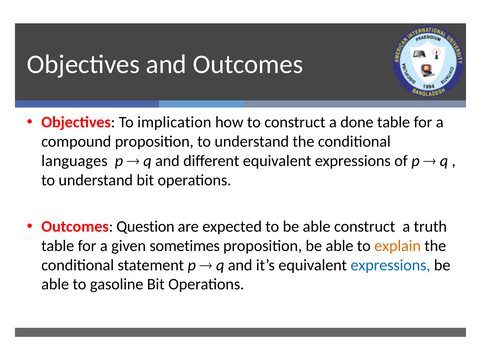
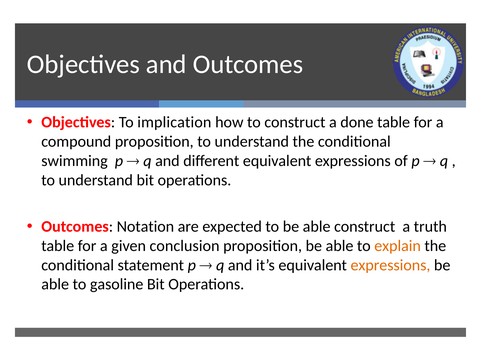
languages: languages -> swimming
Question: Question -> Notation
sometimes: sometimes -> conclusion
expressions at (390, 265) colour: blue -> orange
